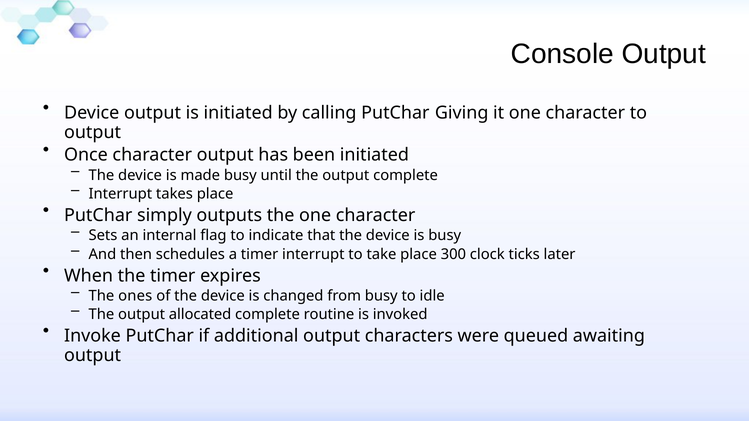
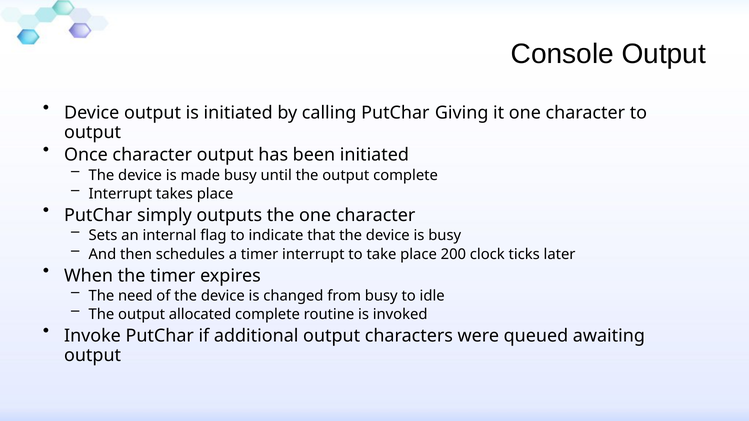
300: 300 -> 200
ones: ones -> need
